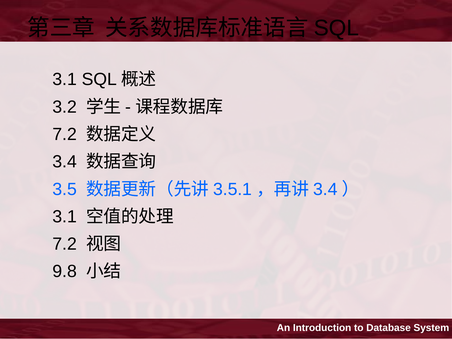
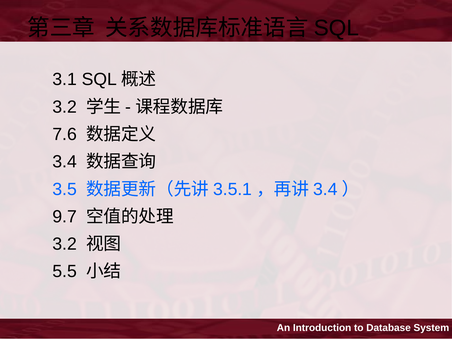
7.2 at (65, 134): 7.2 -> 7.6
3.1 at (65, 217): 3.1 -> 9.7
7.2 at (65, 244): 7.2 -> 3.2
9.8: 9.8 -> 5.5
